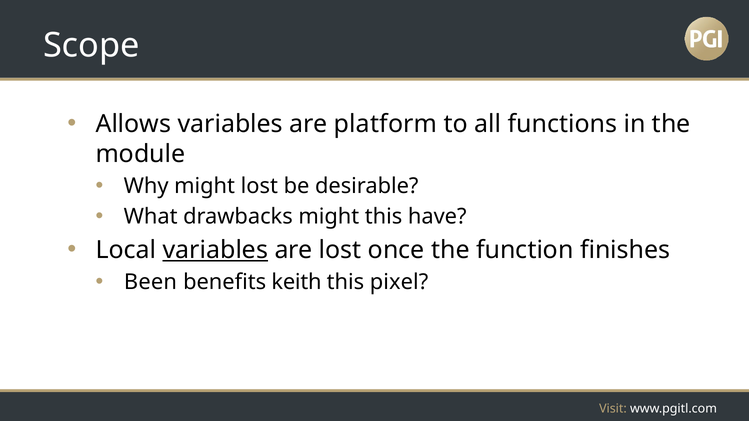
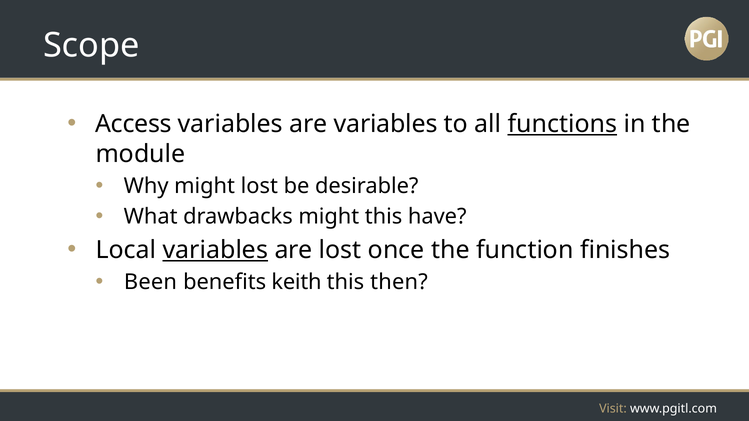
Allows: Allows -> Access
are platform: platform -> variables
functions underline: none -> present
pixel: pixel -> then
